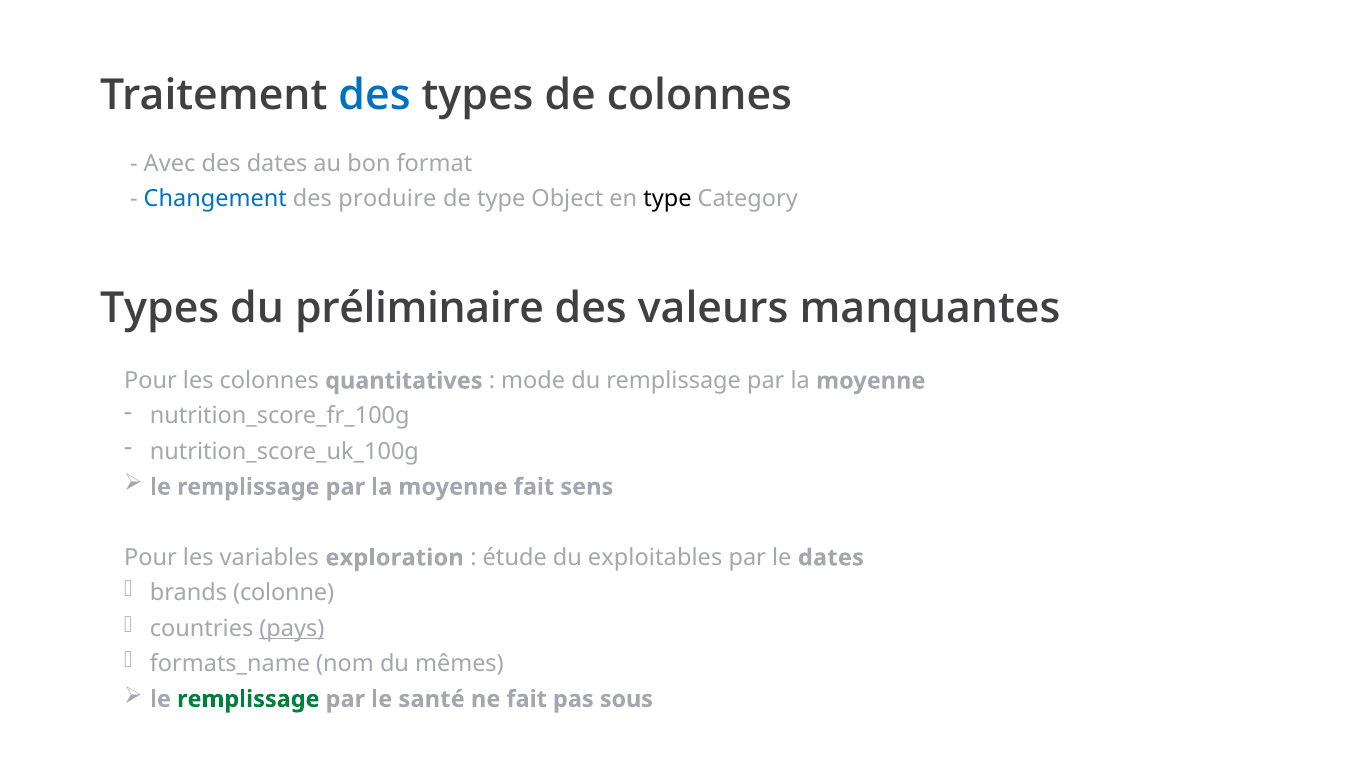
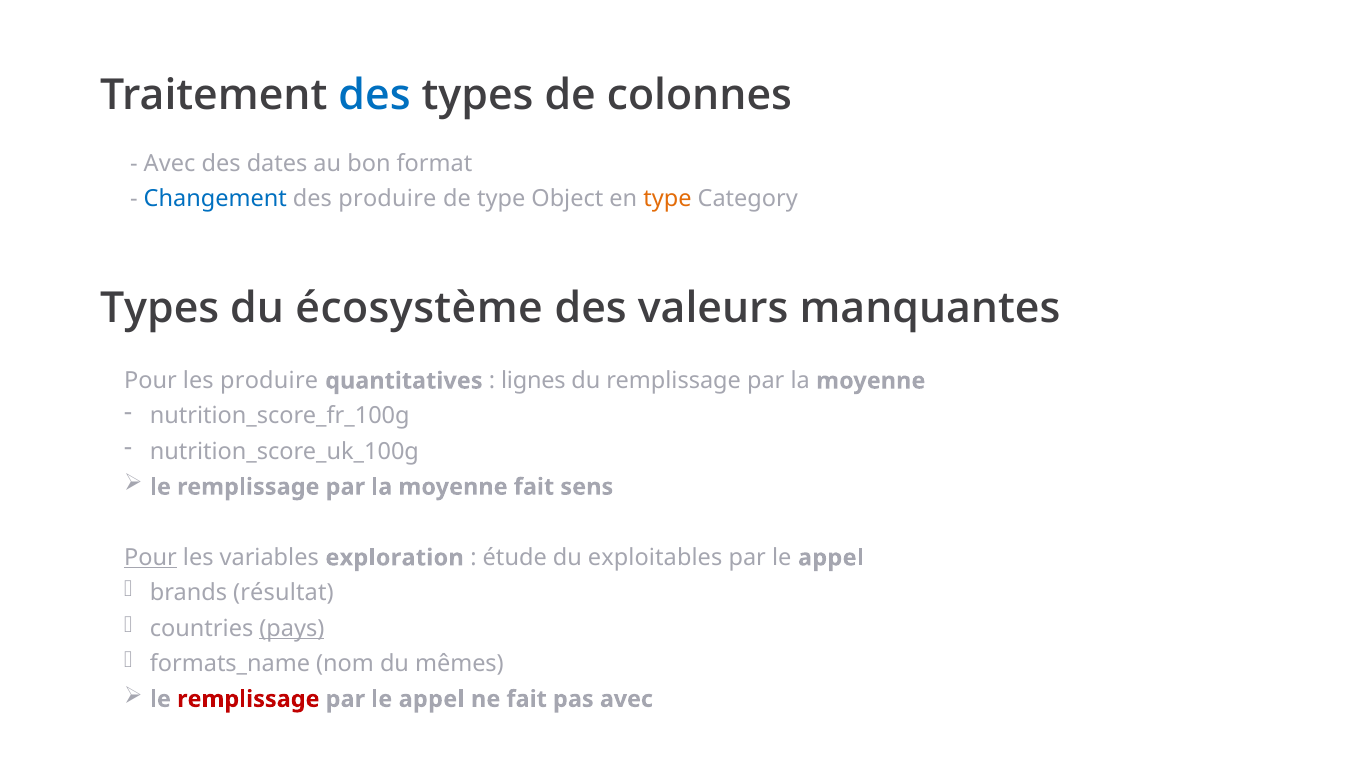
type at (667, 199) colour: black -> orange
préliminaire: préliminaire -> écosystème
colonnes at (269, 381): colonnes -> produire
mode: mode -> lignes
Pour at (151, 558) underline: none -> present
dates at (831, 558): dates -> appel
colonne: colonne -> résultat
remplissage at (248, 699) colour: green -> red
santé at (432, 699): santé -> appel
pas sous: sous -> avec
